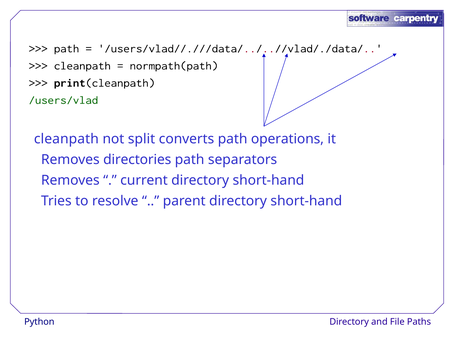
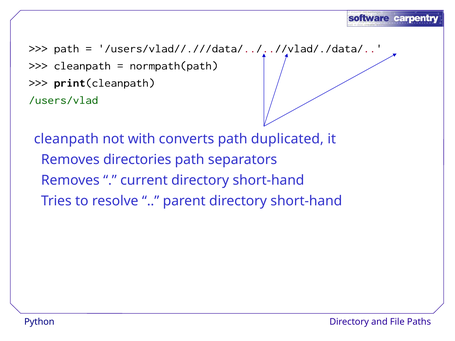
split: split -> with
operations: operations -> duplicated
